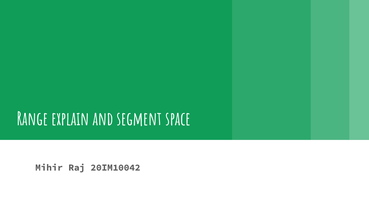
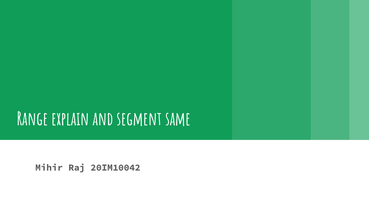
space: space -> same
